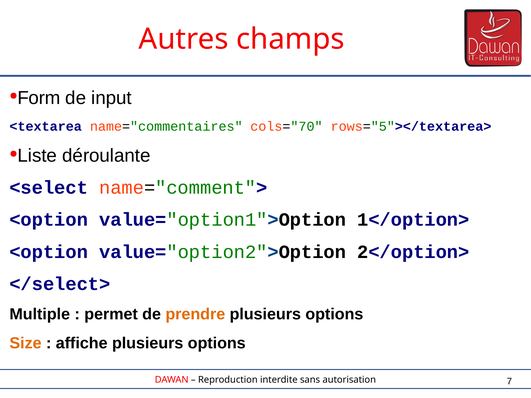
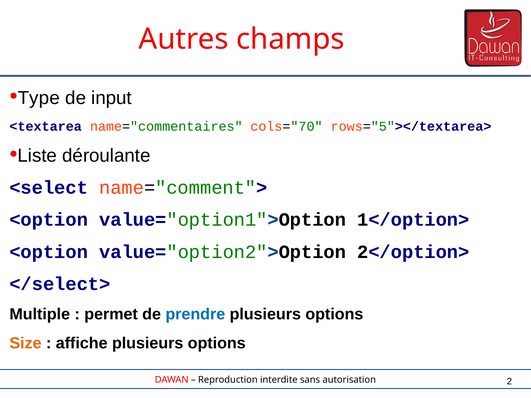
Form: Form -> Type
prendre colour: orange -> blue
7: 7 -> 2
